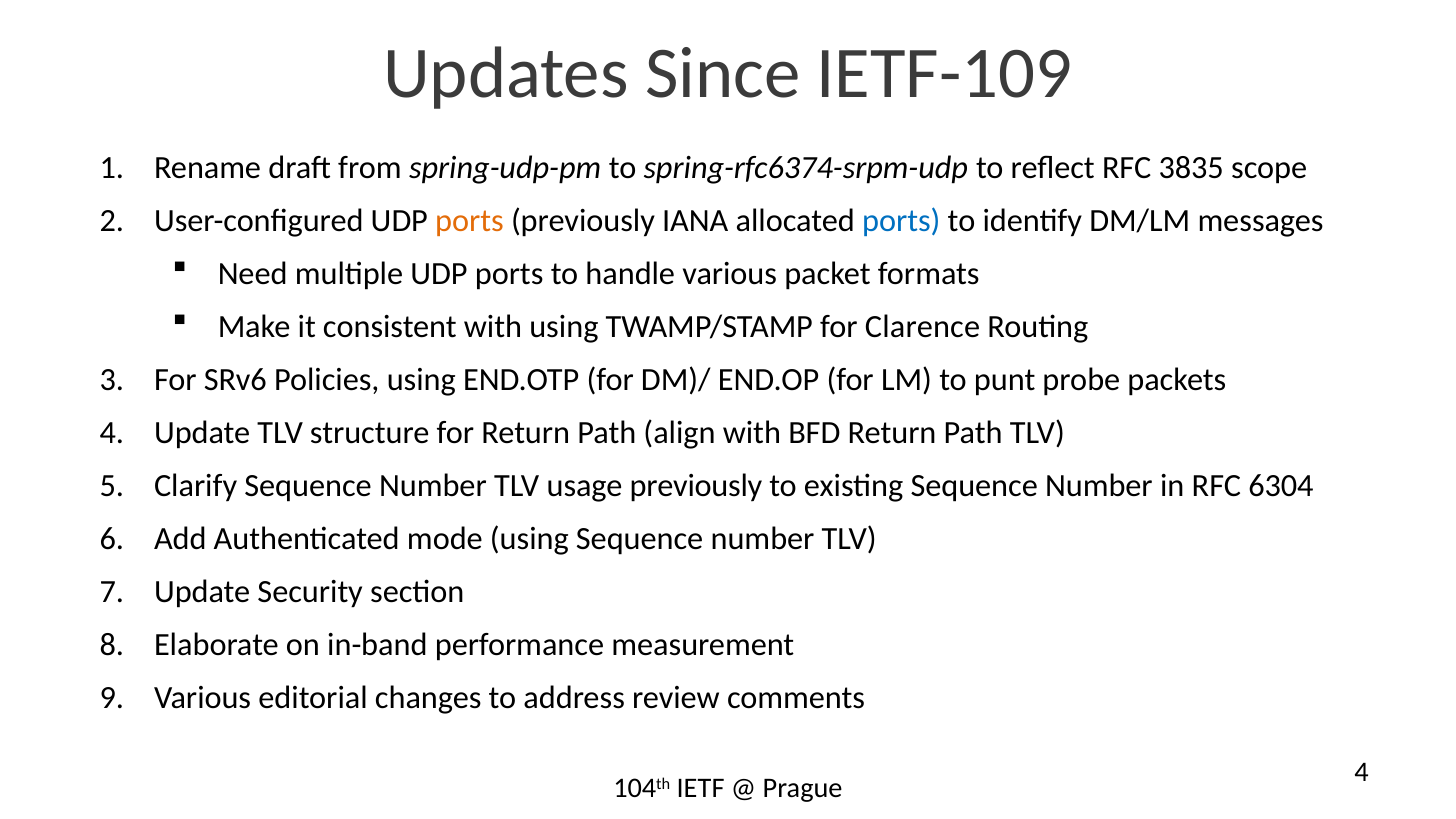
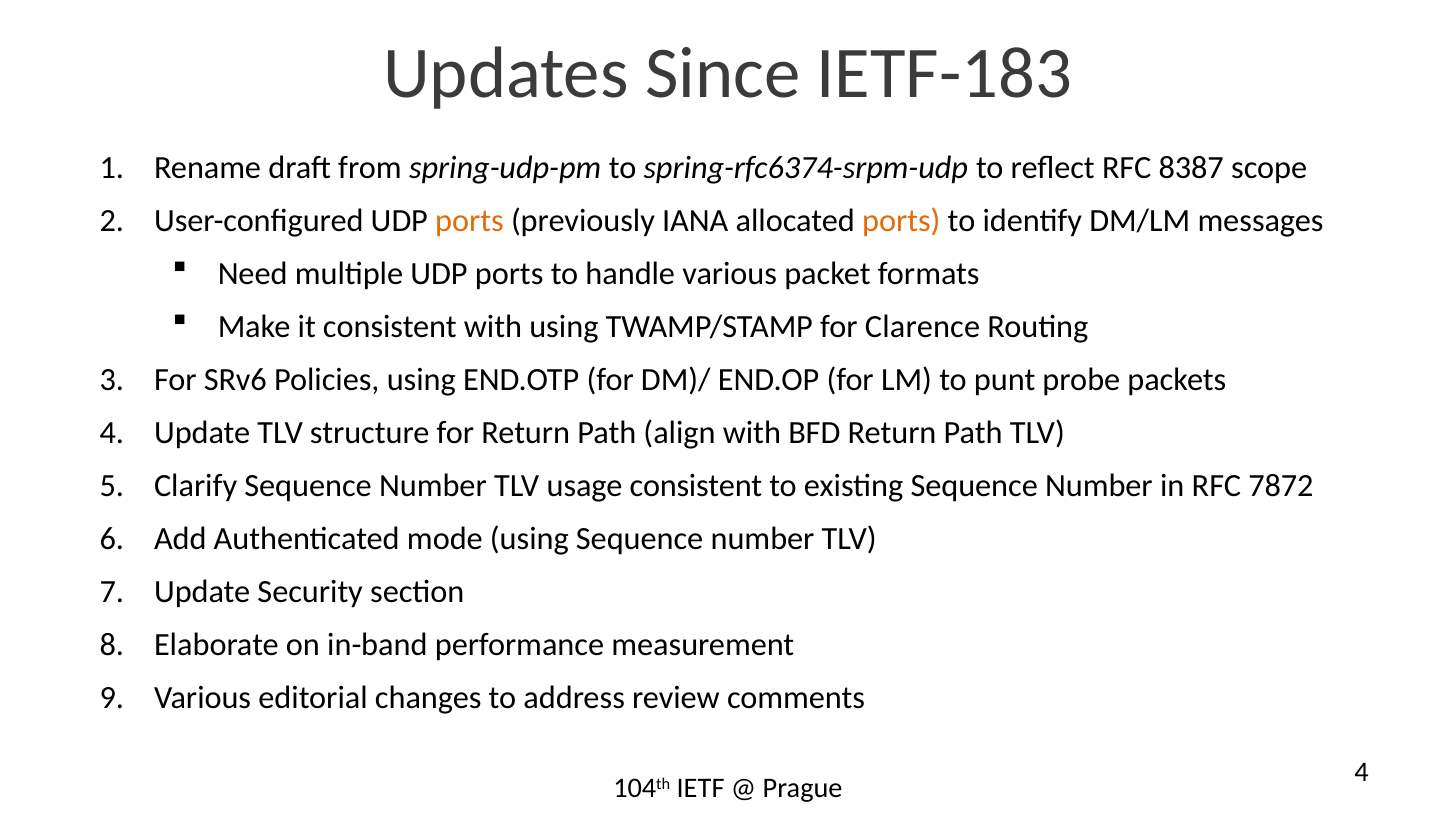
IETF-109: IETF-109 -> IETF-183
3835: 3835 -> 8387
ports at (901, 221) colour: blue -> orange
usage previously: previously -> consistent
6304: 6304 -> 7872
